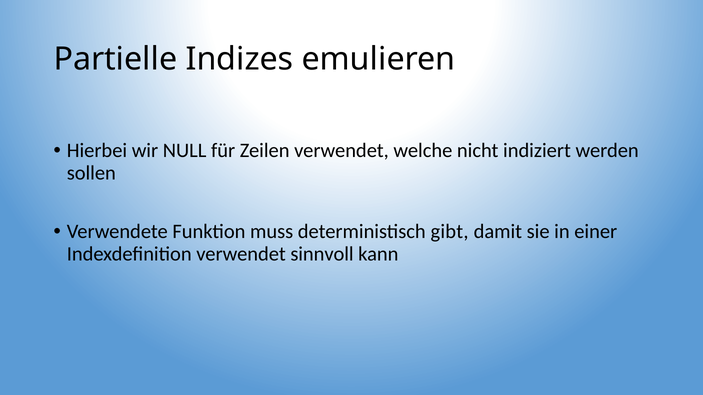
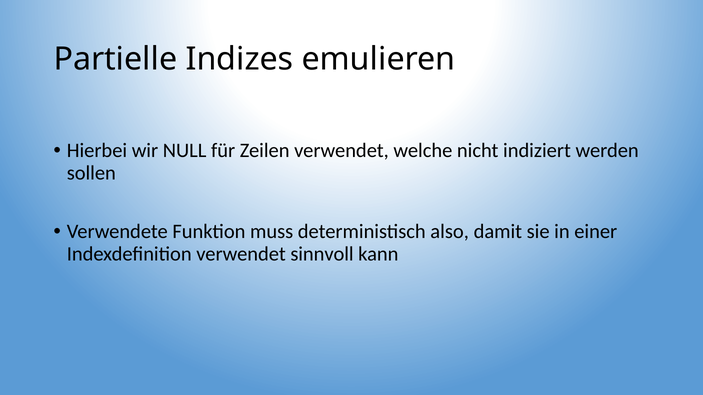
gibt: gibt -> also
